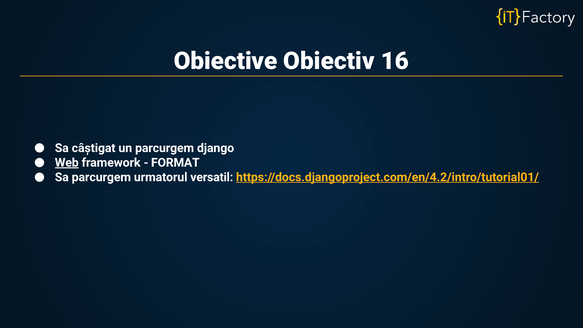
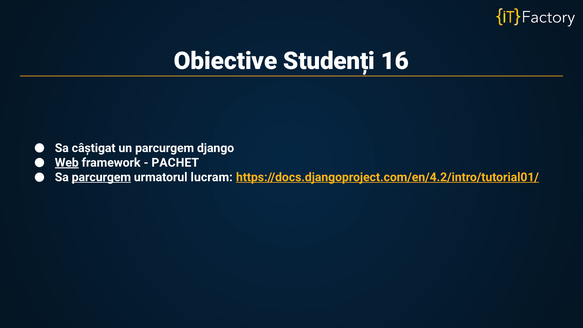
Obiectiv: Obiectiv -> Studenți
FORMAT: FORMAT -> PACHET
parcurgem at (101, 177) underline: none -> present
versatil: versatil -> lucram
